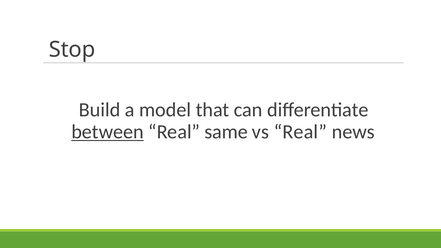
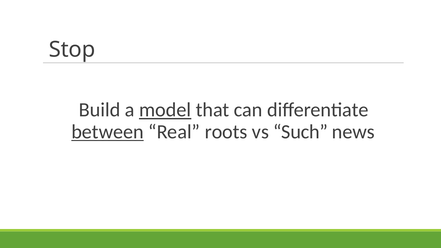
model underline: none -> present
same: same -> roots
vs Real: Real -> Such
